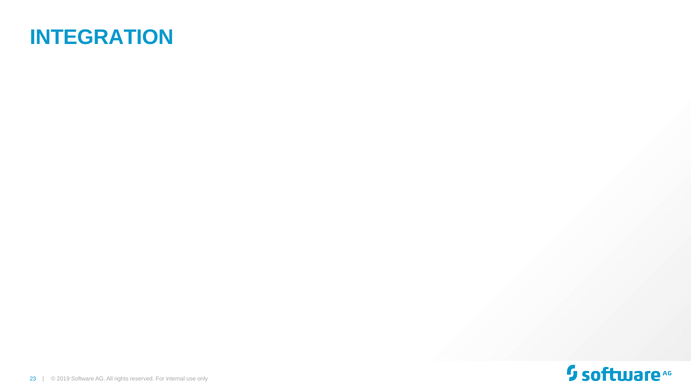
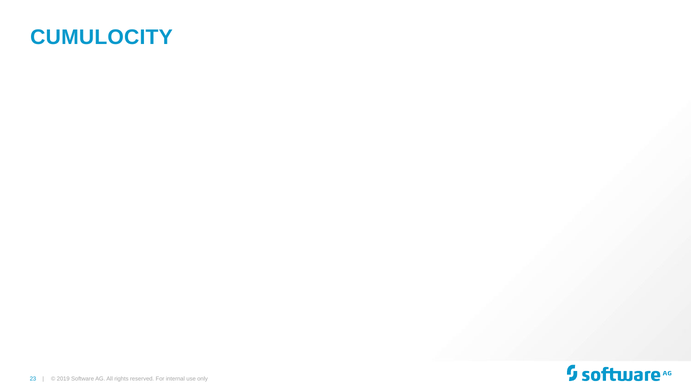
INTEGRATION: INTEGRATION -> CUMULOCITY
